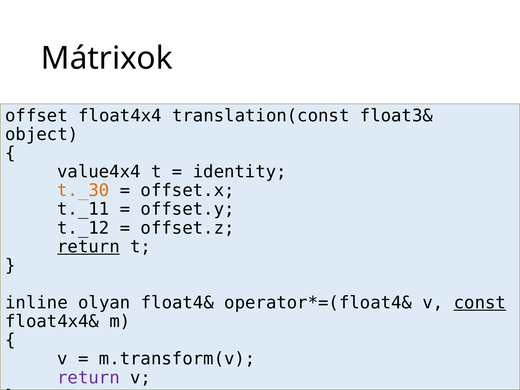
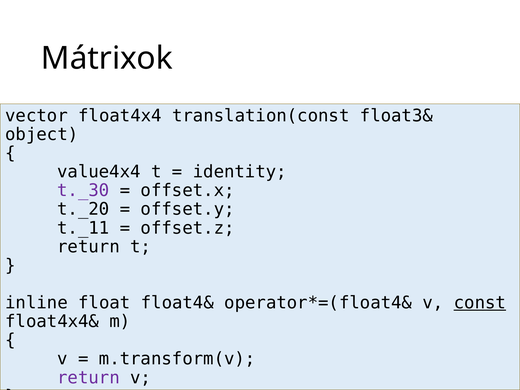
offset: offset -> vector
t._30 colour: orange -> purple
t._11: t._11 -> t._20
t._12: t._12 -> t._11
return at (89, 247) underline: present -> none
olyan: olyan -> float
